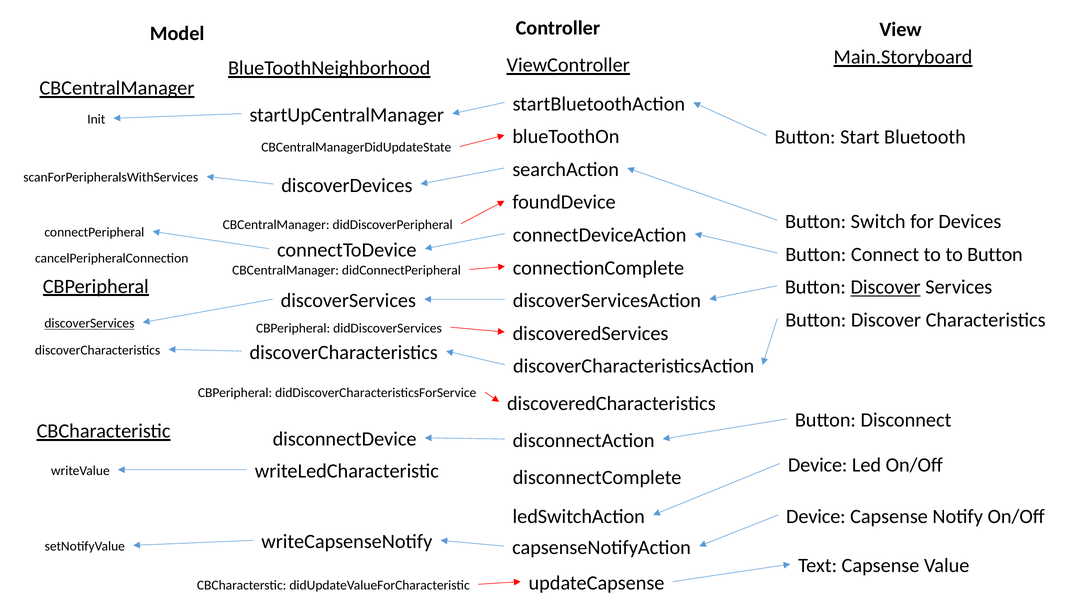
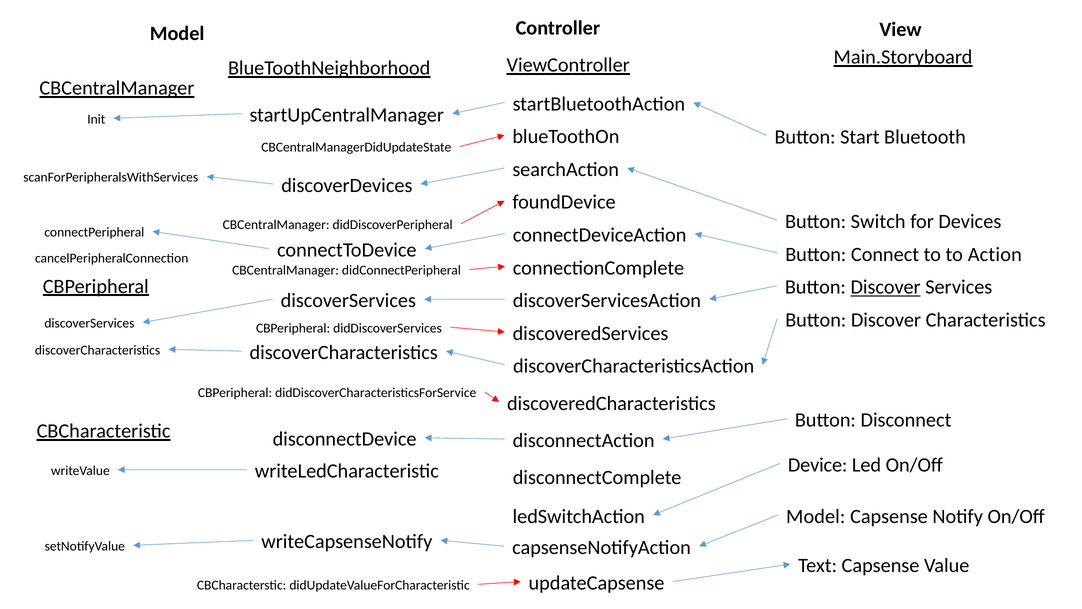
to Button: Button -> Action
discoverServices at (89, 323) underline: present -> none
Device at (816, 516): Device -> Model
